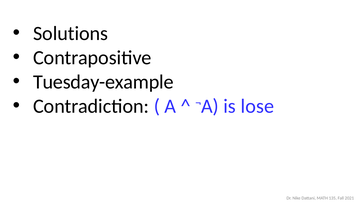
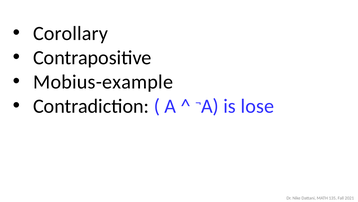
Solutions: Solutions -> Corollary
Tuesday-example: Tuesday-example -> Mobius-example
